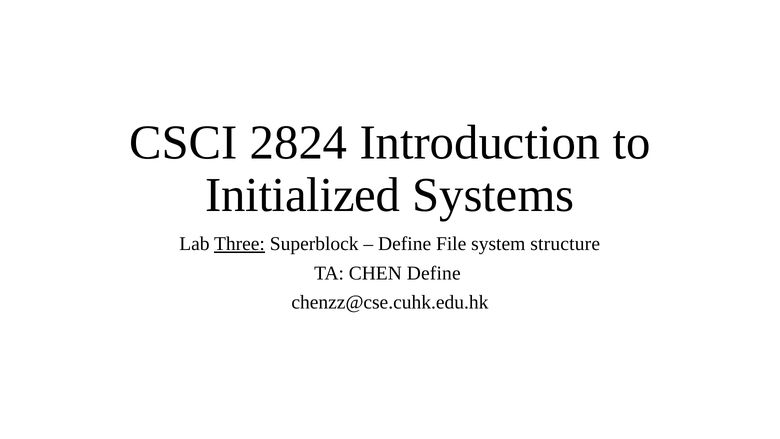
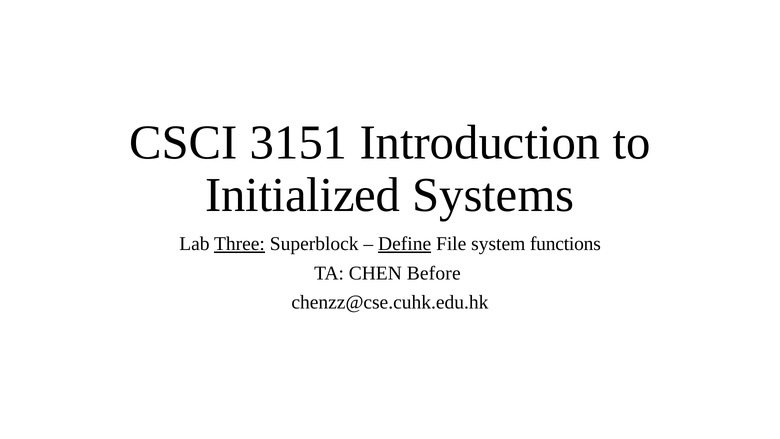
2824: 2824 -> 3151
Define at (405, 244) underline: none -> present
structure: structure -> functions
CHEN Define: Define -> Before
